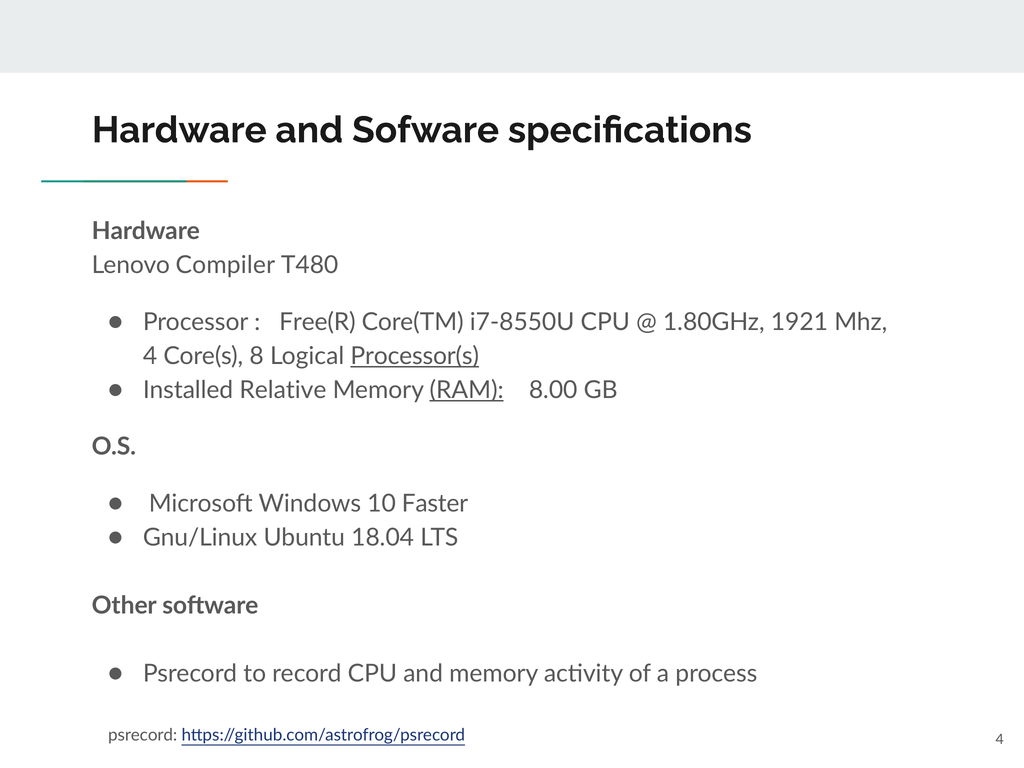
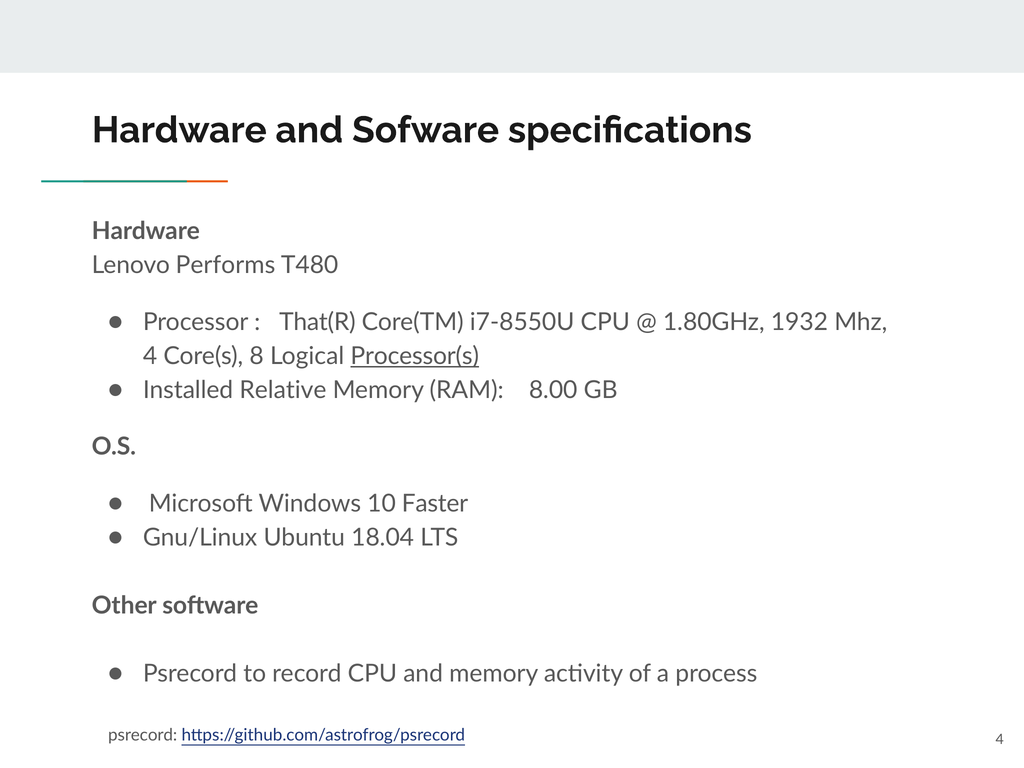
Compiler: Compiler -> Performs
Free(R: Free(R -> That(R
1921: 1921 -> 1932
RAM underline: present -> none
